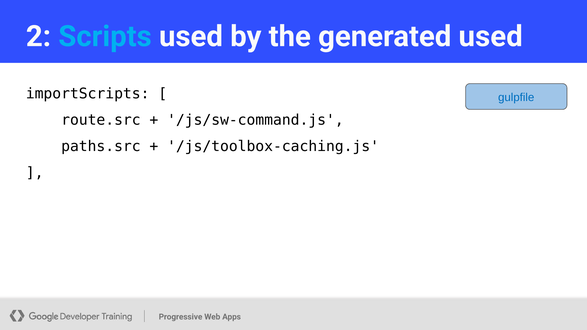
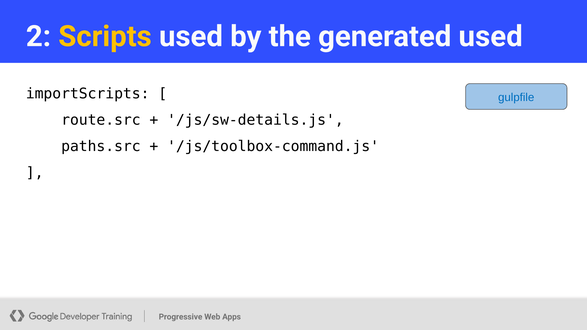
Scripts colour: light blue -> yellow
/js/sw-command.js: /js/sw-command.js -> /js/sw-details.js
/js/toolbox-caching.js: /js/toolbox-caching.js -> /js/toolbox-command.js
